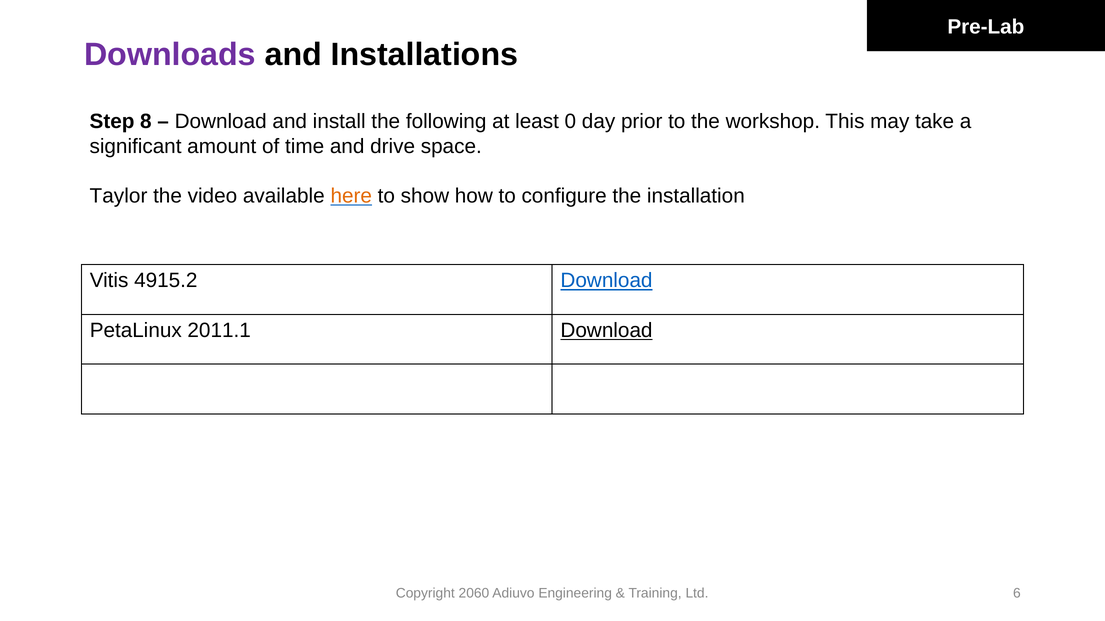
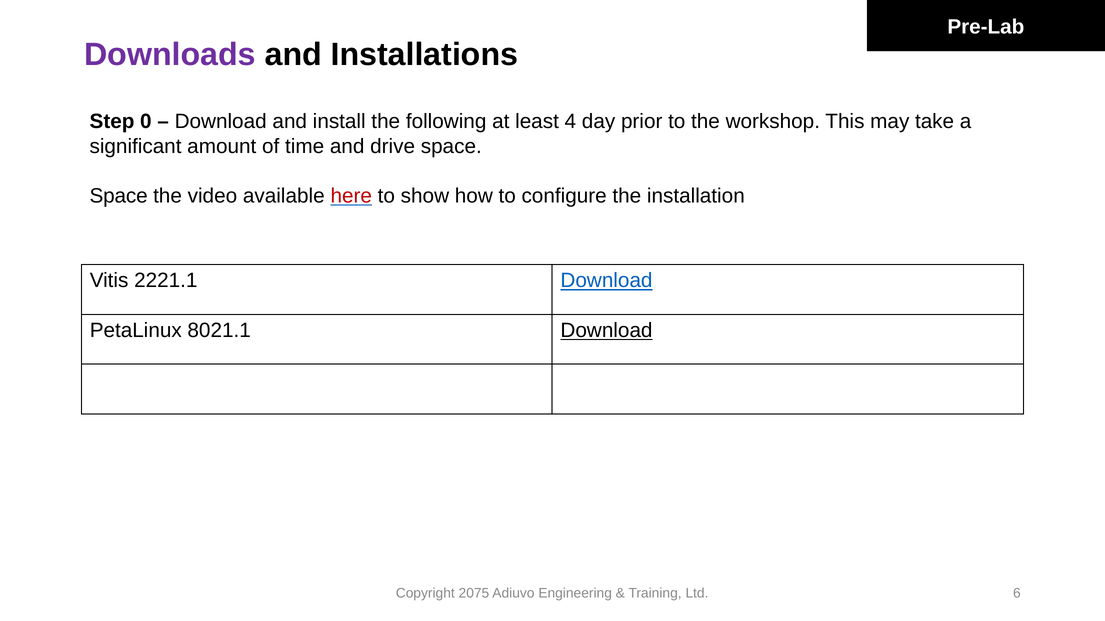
8: 8 -> 0
0: 0 -> 4
Taylor at (119, 196): Taylor -> Space
here colour: orange -> red
4915.2: 4915.2 -> 2221.1
2011.1: 2011.1 -> 8021.1
2060: 2060 -> 2075
